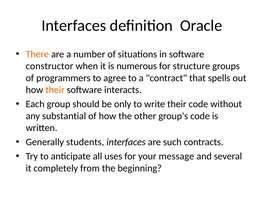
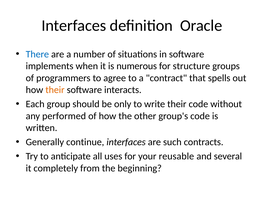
There colour: orange -> blue
constructor: constructor -> implements
substantial: substantial -> performed
students: students -> continue
message: message -> reusable
